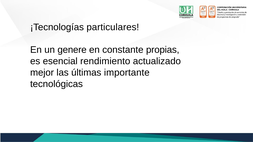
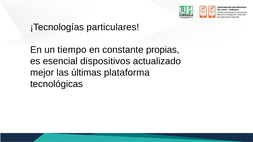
genere: genere -> tiempo
rendimiento: rendimiento -> dispositivos
importante: importante -> plataforma
